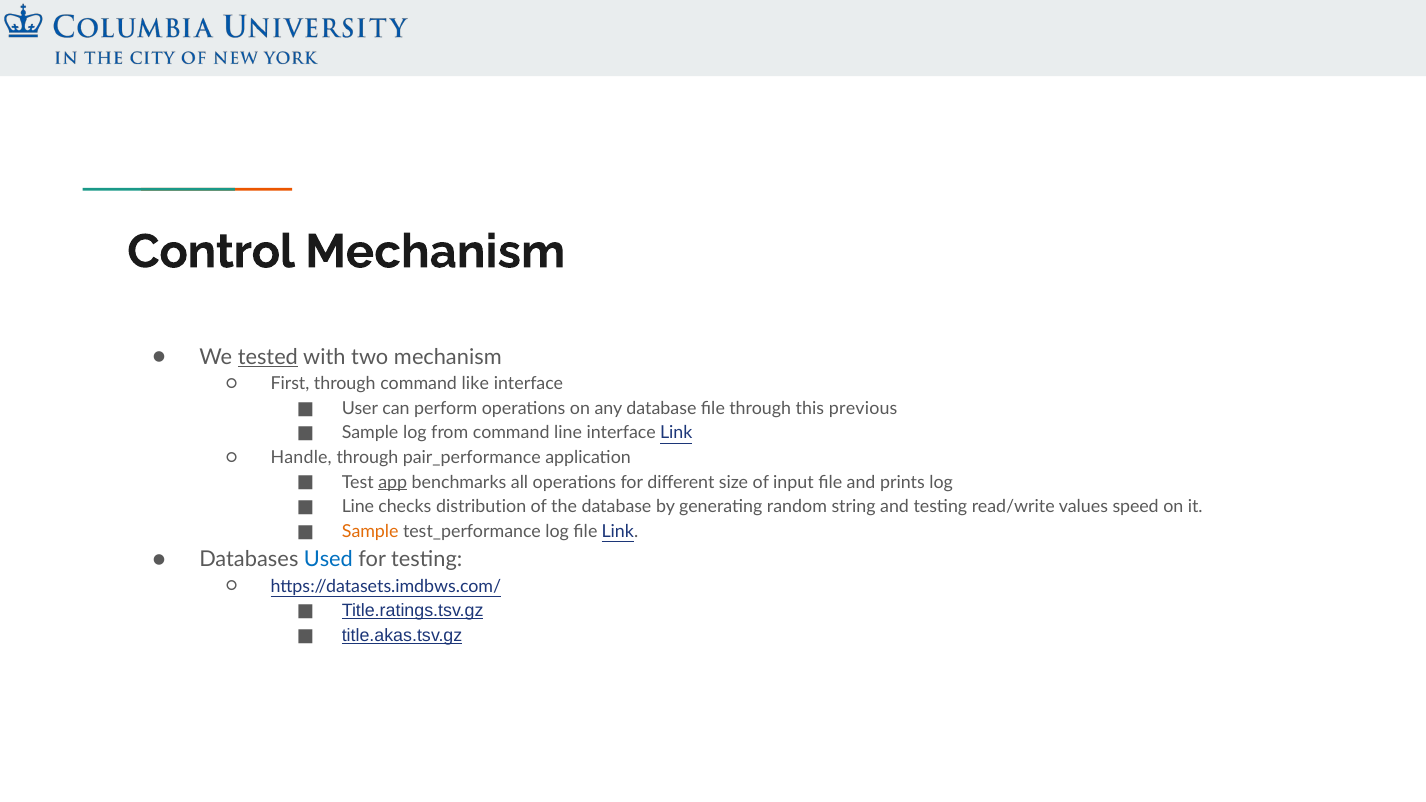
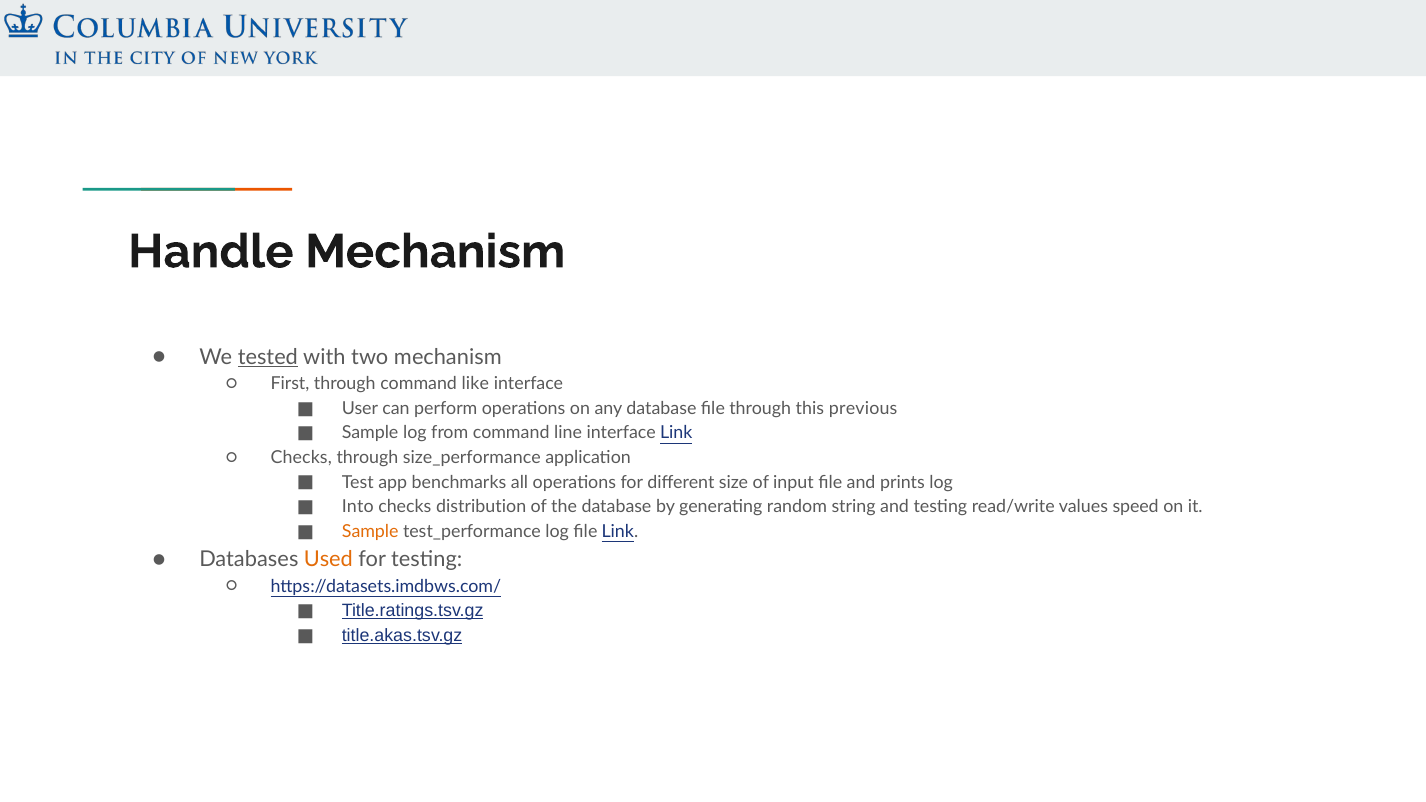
Control: Control -> Handle
Handle at (301, 458): Handle -> Checks
pair_performance: pair_performance -> size_performance
app underline: present -> none
Line at (358, 507): Line -> Into
Used colour: blue -> orange
